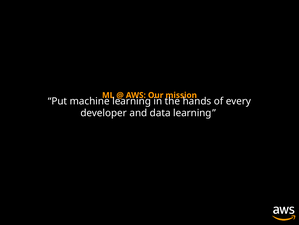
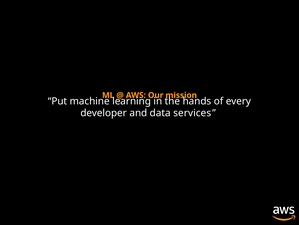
data learning: learning -> services
